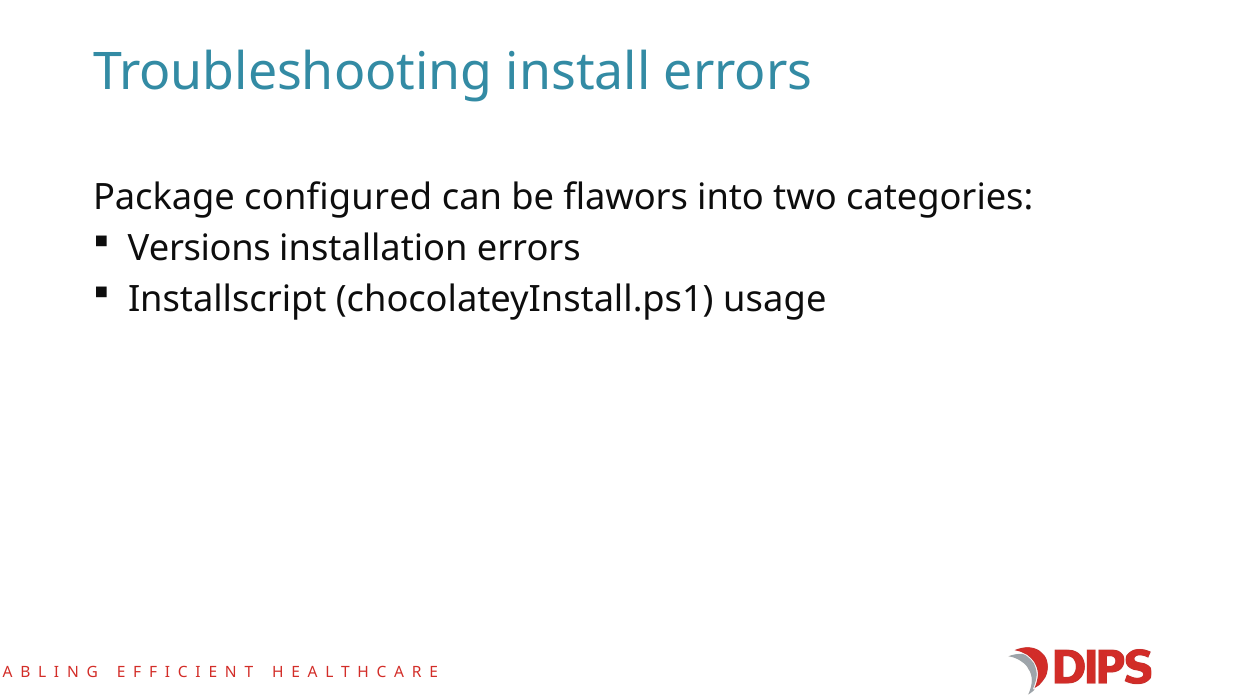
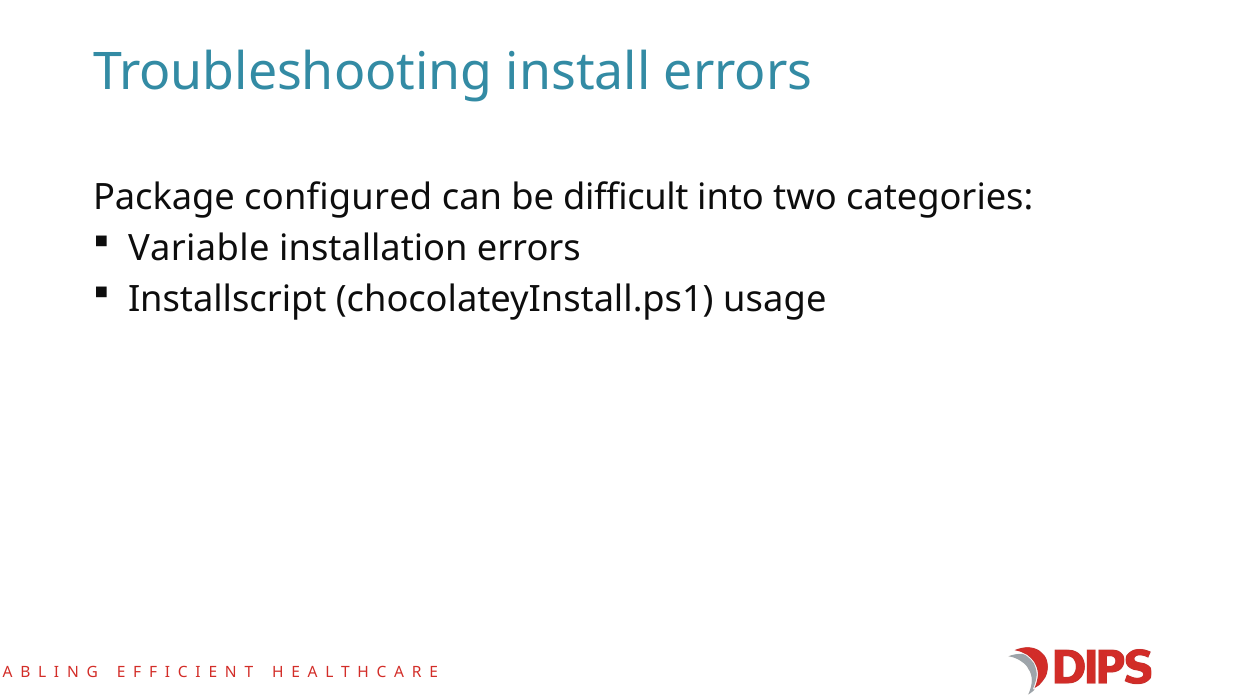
flawors: flawors -> difficult
Versions: Versions -> Variable
